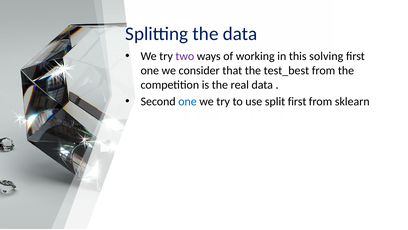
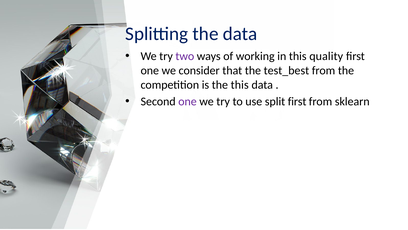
solving: solving -> quality
the real: real -> this
one at (187, 101) colour: blue -> purple
